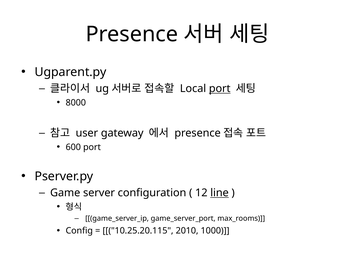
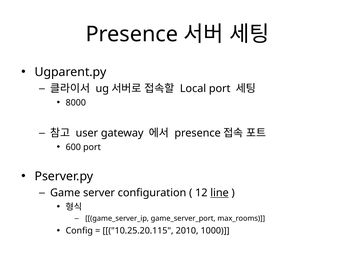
port at (220, 89) underline: present -> none
